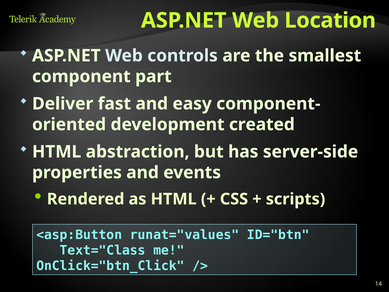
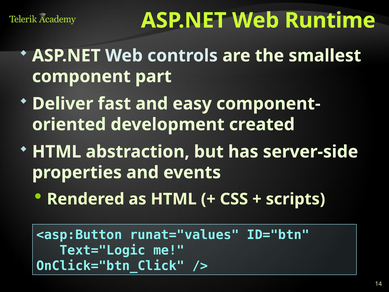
Location: Location -> Runtime
Text="Class: Text="Class -> Text="Logic
